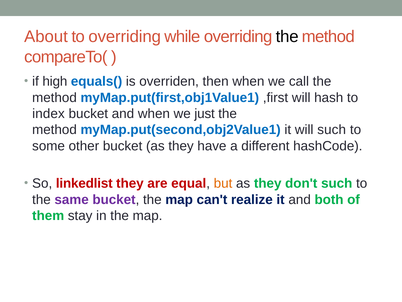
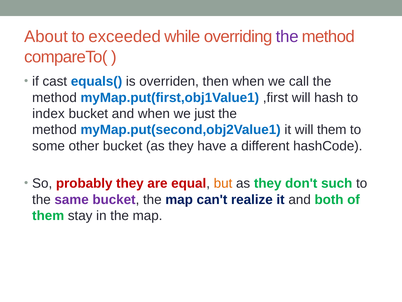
to overriding: overriding -> exceeded
the at (287, 37) colour: black -> purple
high: high -> cast
will such: such -> them
linkedlist: linkedlist -> probably
